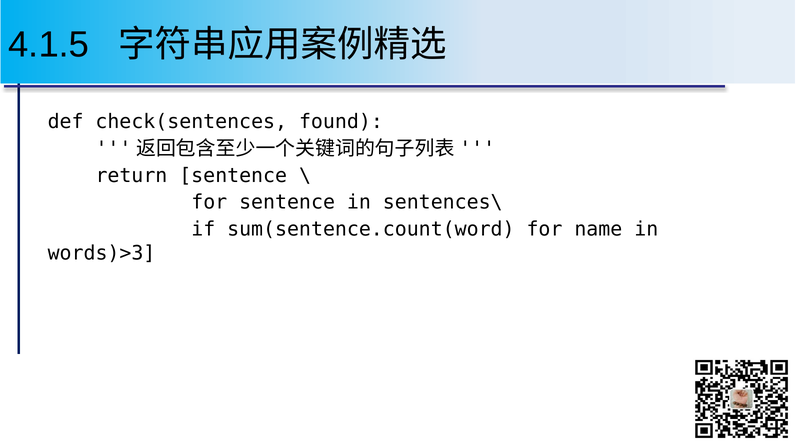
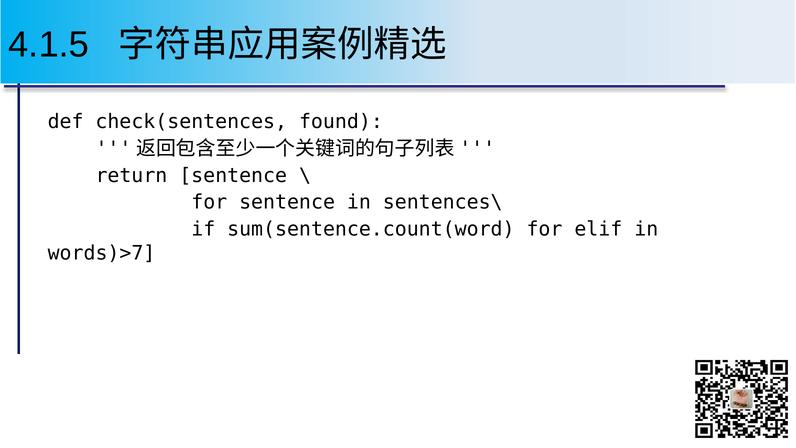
name: name -> elif
words)>3: words)>3 -> words)>7
